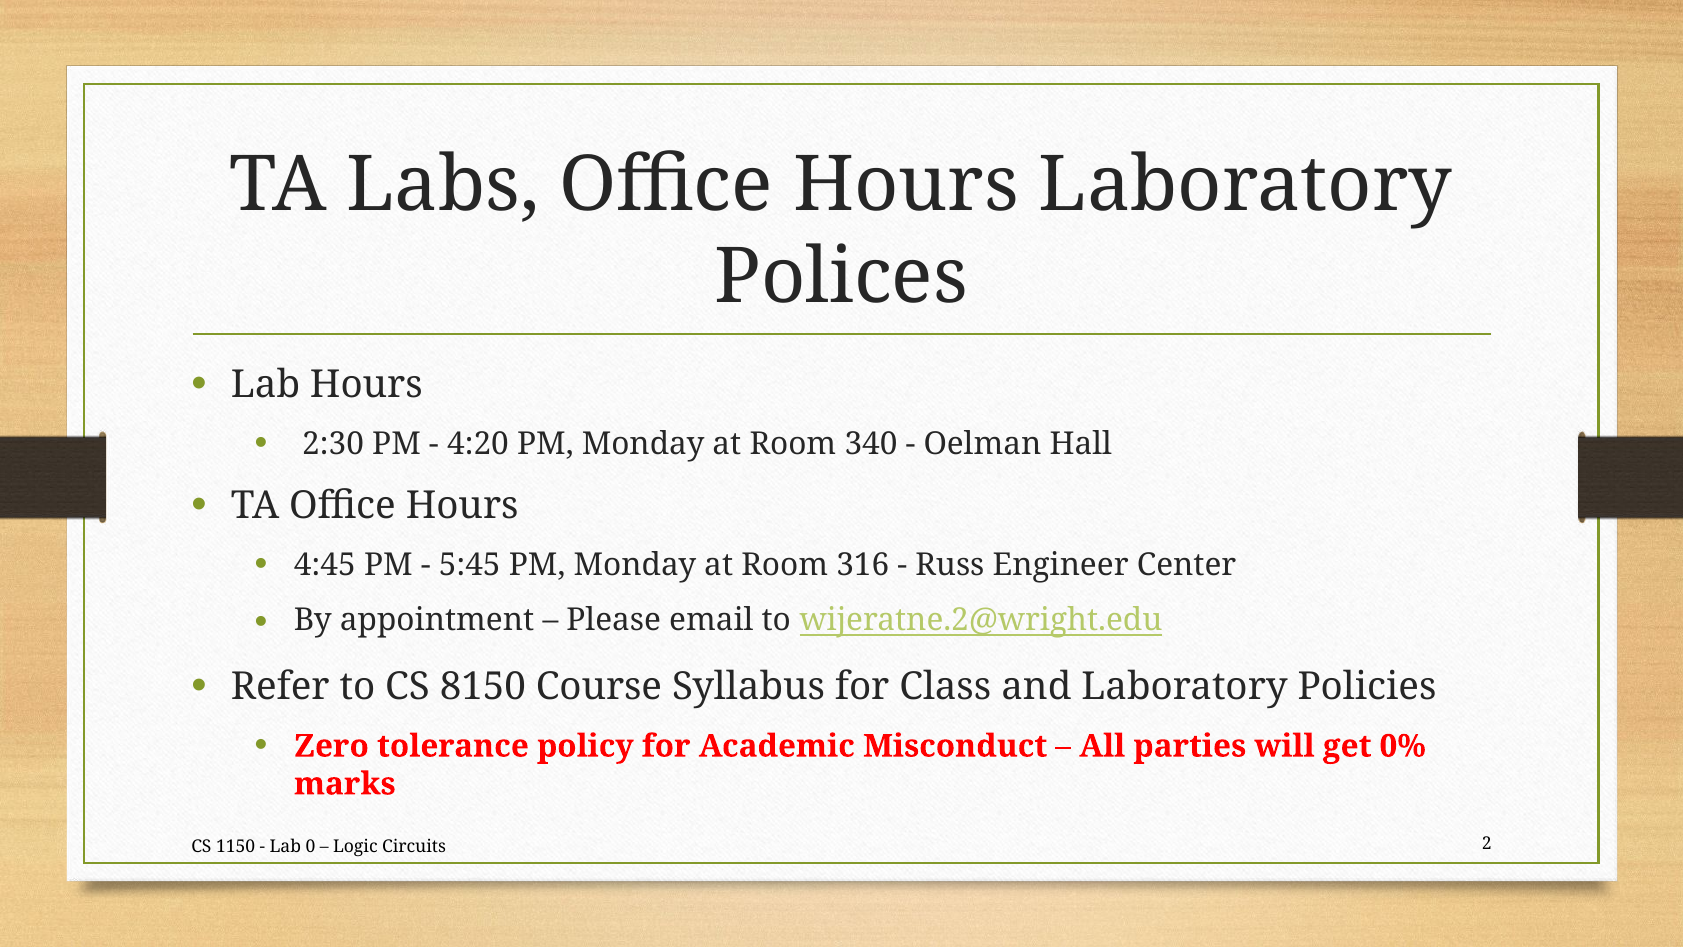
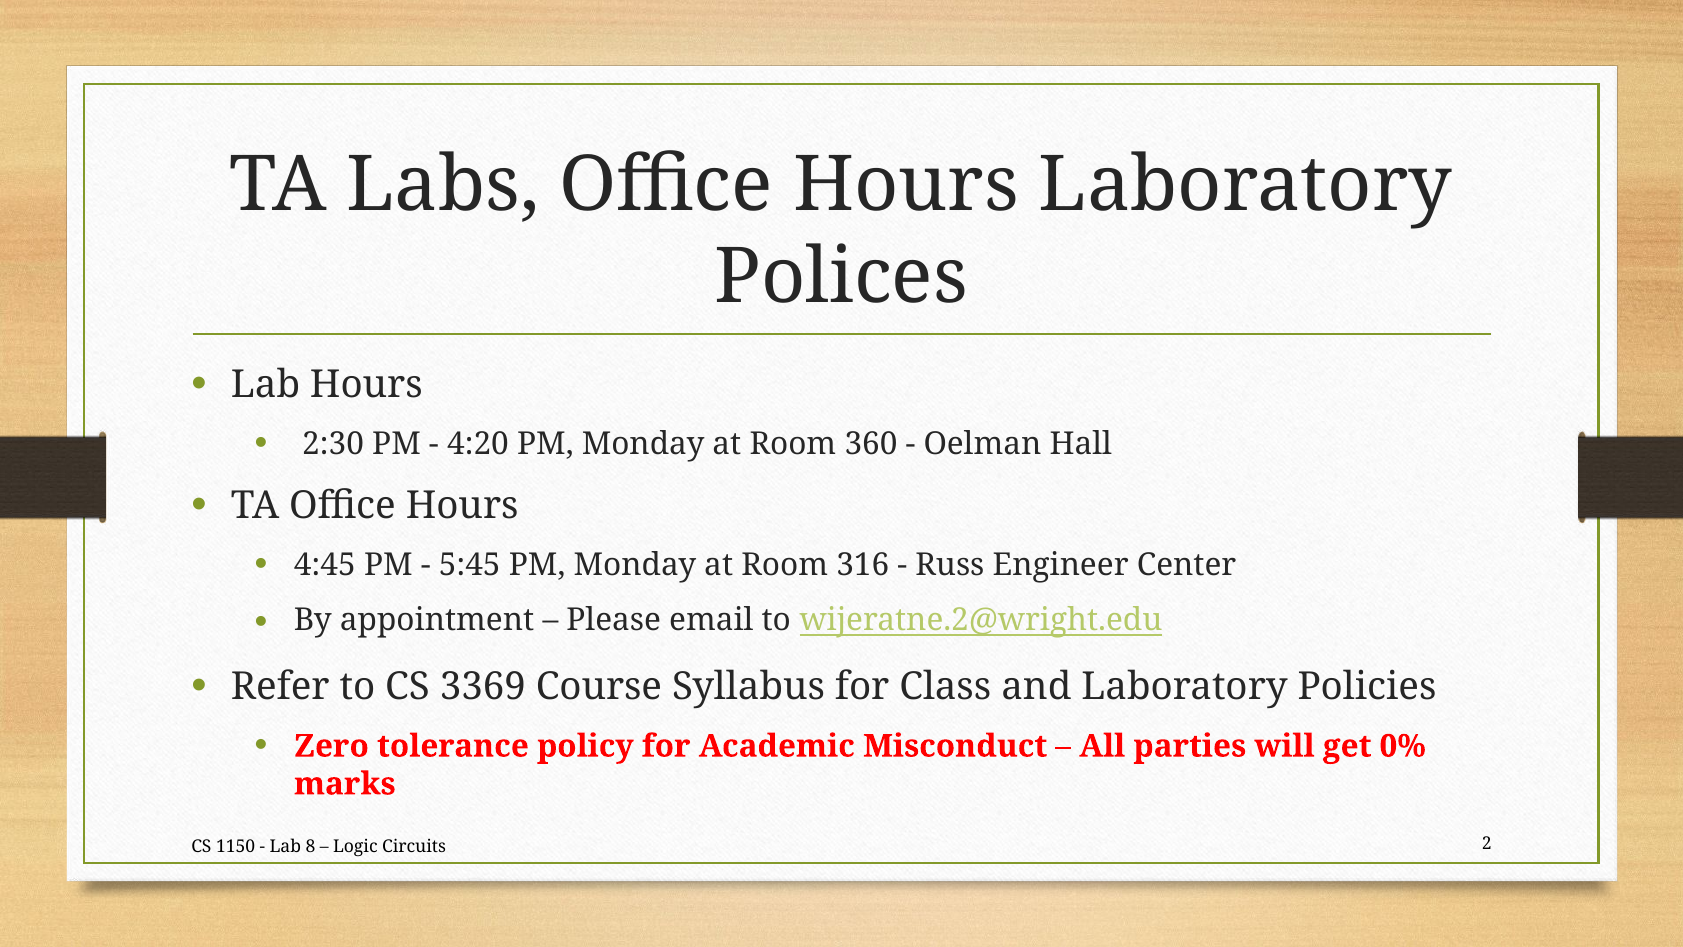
340: 340 -> 360
8150: 8150 -> 3369
0: 0 -> 8
